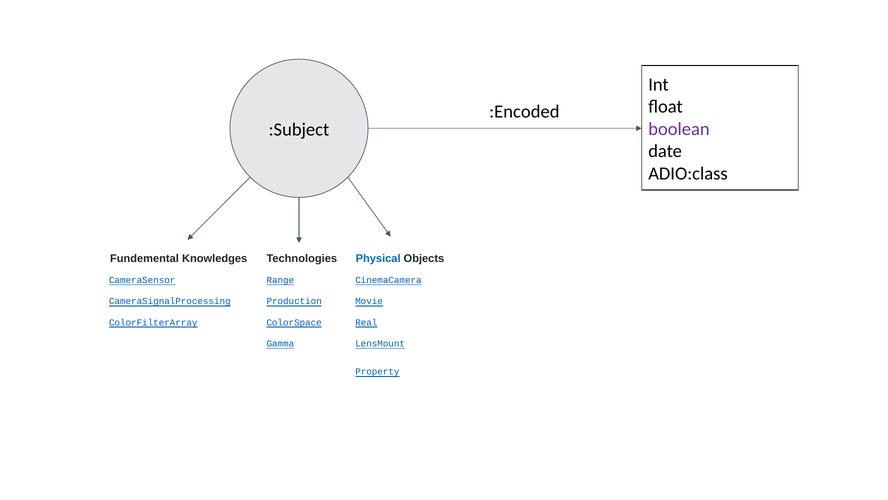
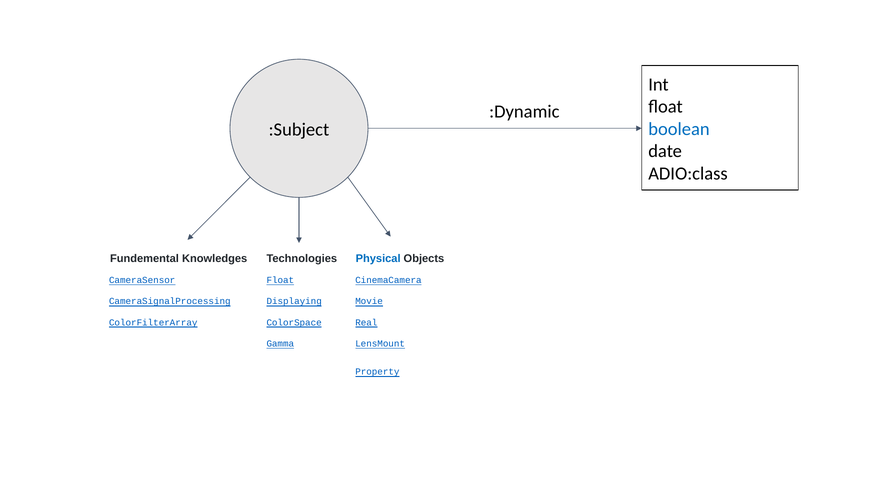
:Encoded: :Encoded -> :Dynamic
boolean colour: purple -> blue
CameraSensor Range: Range -> Float
Production: Production -> Displaying
